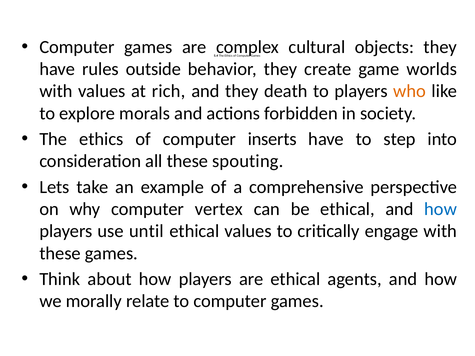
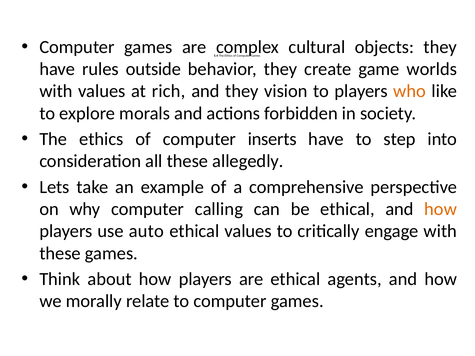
death: death -> vision
spouting: spouting -> allegedly
vertex: vertex -> calling
how at (441, 209) colour: blue -> orange
until: until -> auto
